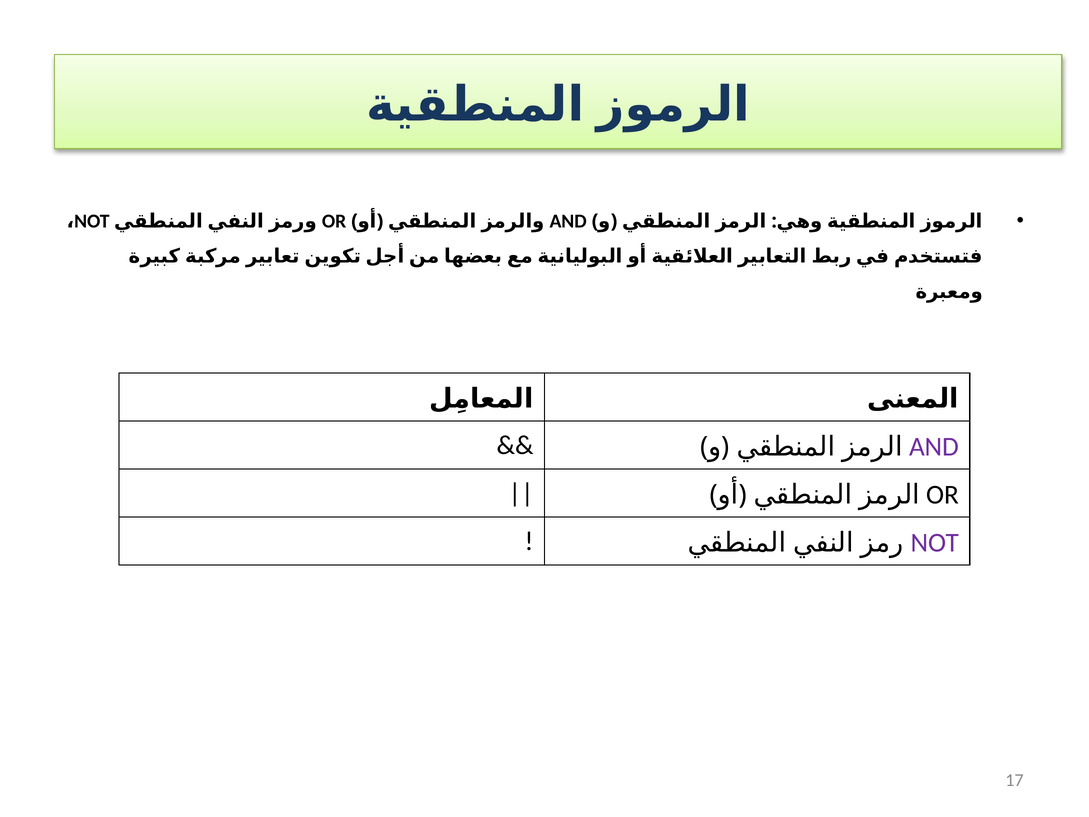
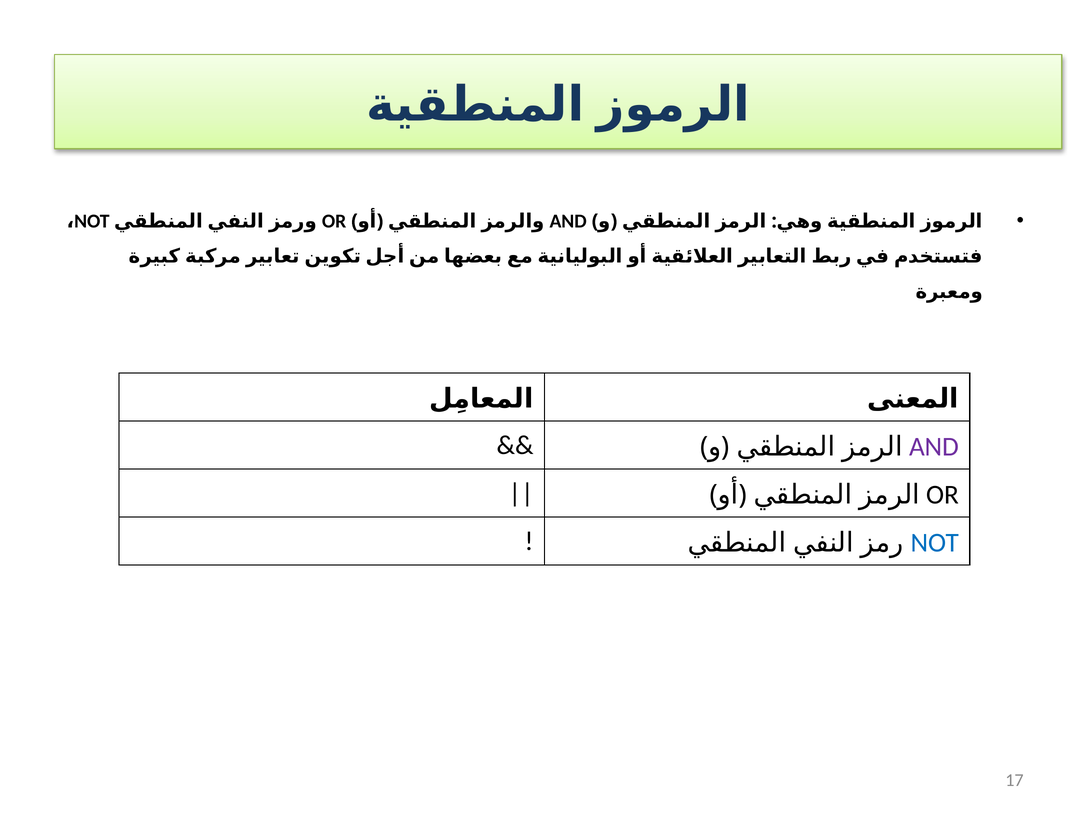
NOT at (935, 542) colour: purple -> blue
